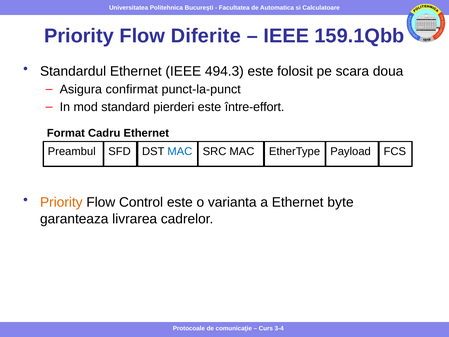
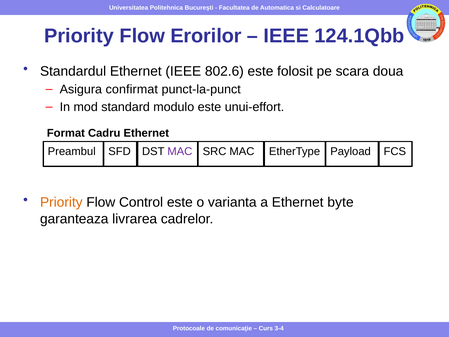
Diferite: Diferite -> Erorilor
159.1Qbb: 159.1Qbb -> 124.1Qbb
494.3: 494.3 -> 802.6
pierderi: pierderi -> modulo
între-effort: între-effort -> unui-effort
MAC at (180, 151) colour: blue -> purple
